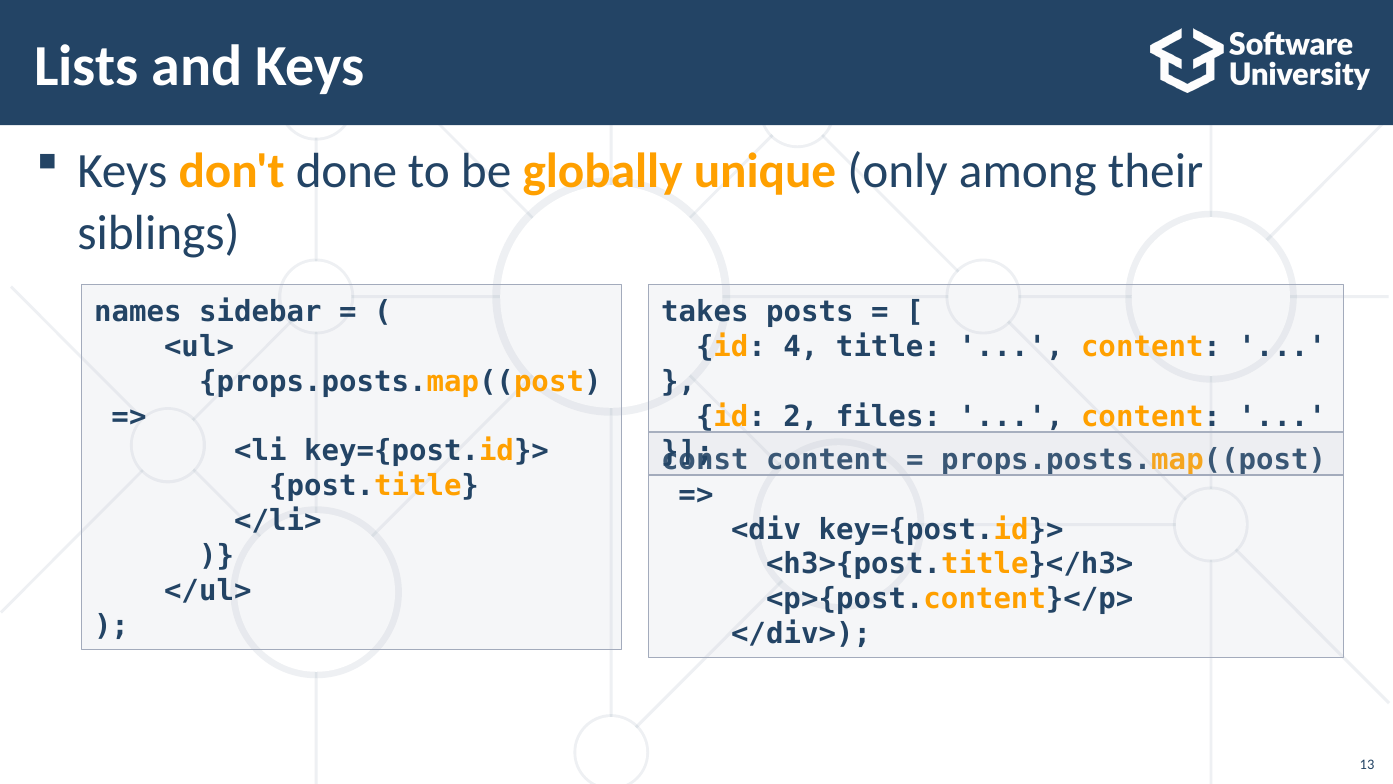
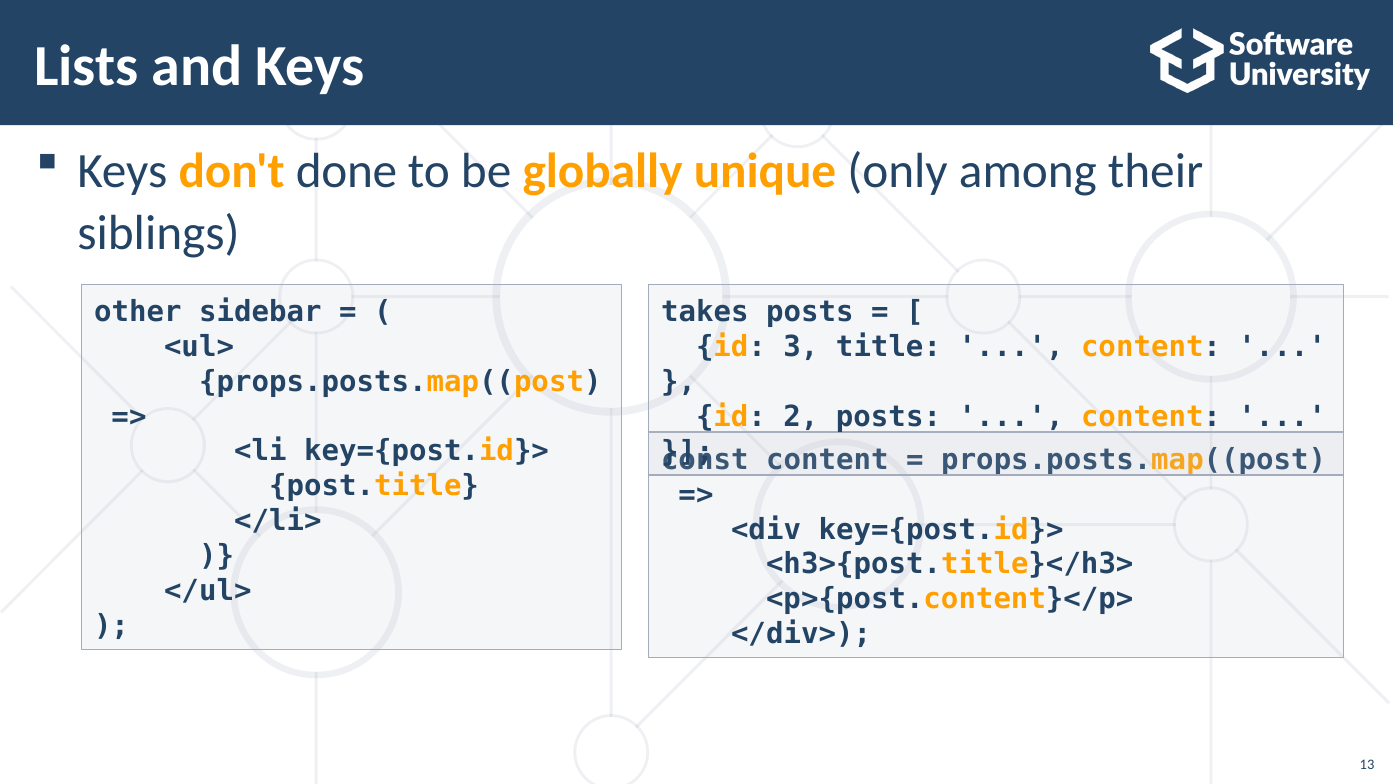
names: names -> other
4: 4 -> 3
2 files: files -> posts
